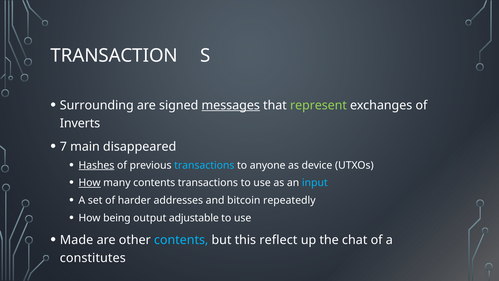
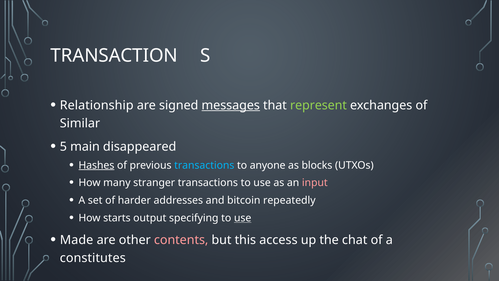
Surrounding: Surrounding -> Relationship
Inverts: Inverts -> Similar
7: 7 -> 5
device: device -> blocks
How at (90, 183) underline: present -> none
many contents: contents -> stranger
input colour: light blue -> pink
being: being -> starts
adjustable: adjustable -> specifying
use at (243, 218) underline: none -> present
contents at (181, 240) colour: light blue -> pink
reflect: reflect -> access
